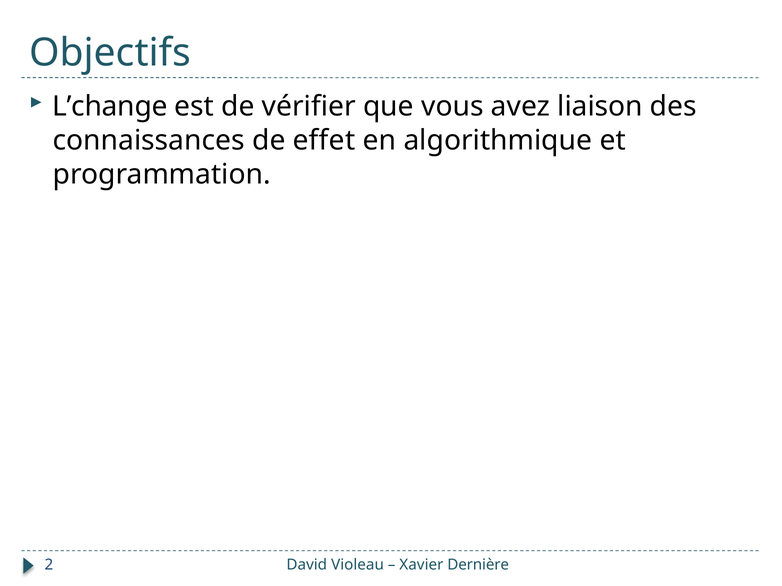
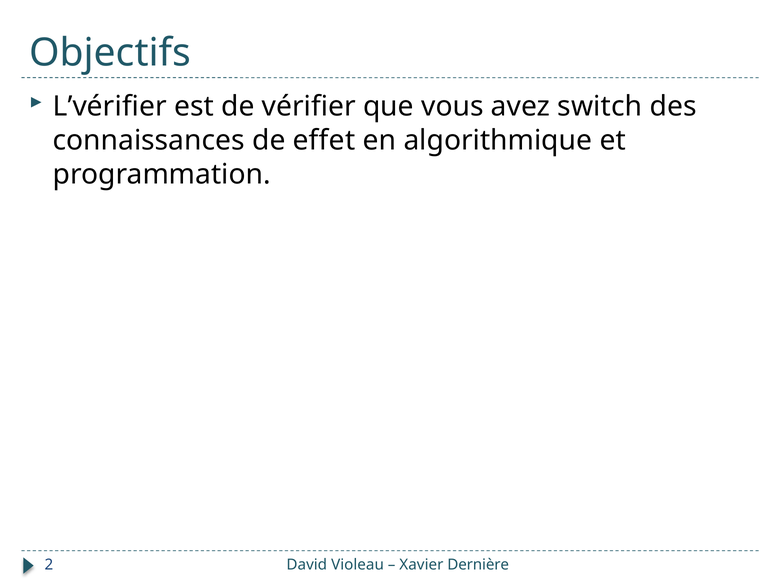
L’change: L’change -> L’vérifier
liaison: liaison -> switch
